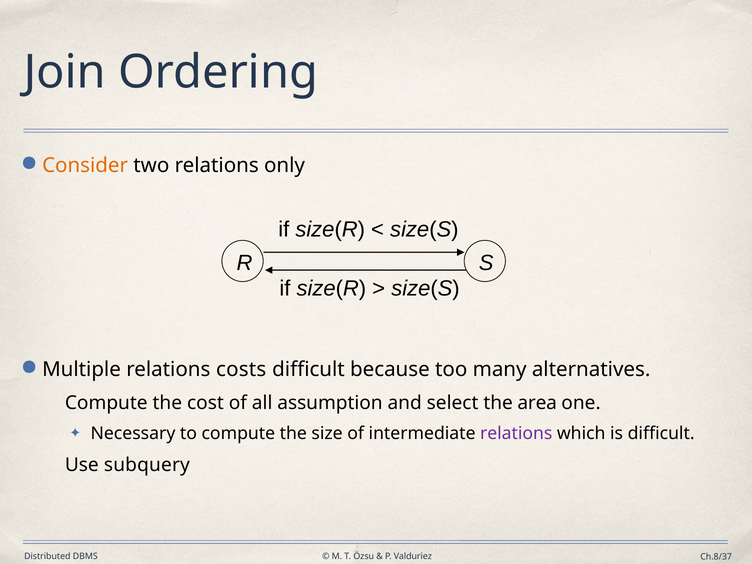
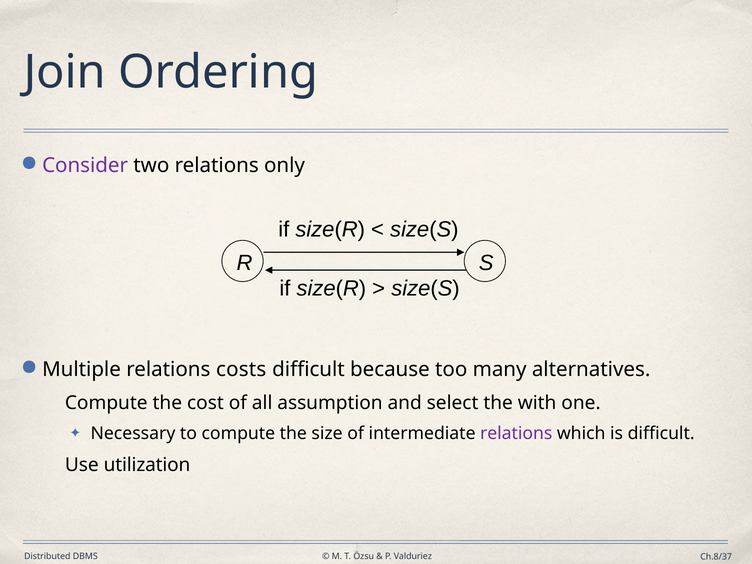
Consider colour: orange -> purple
area: area -> with
subquery: subquery -> utilization
